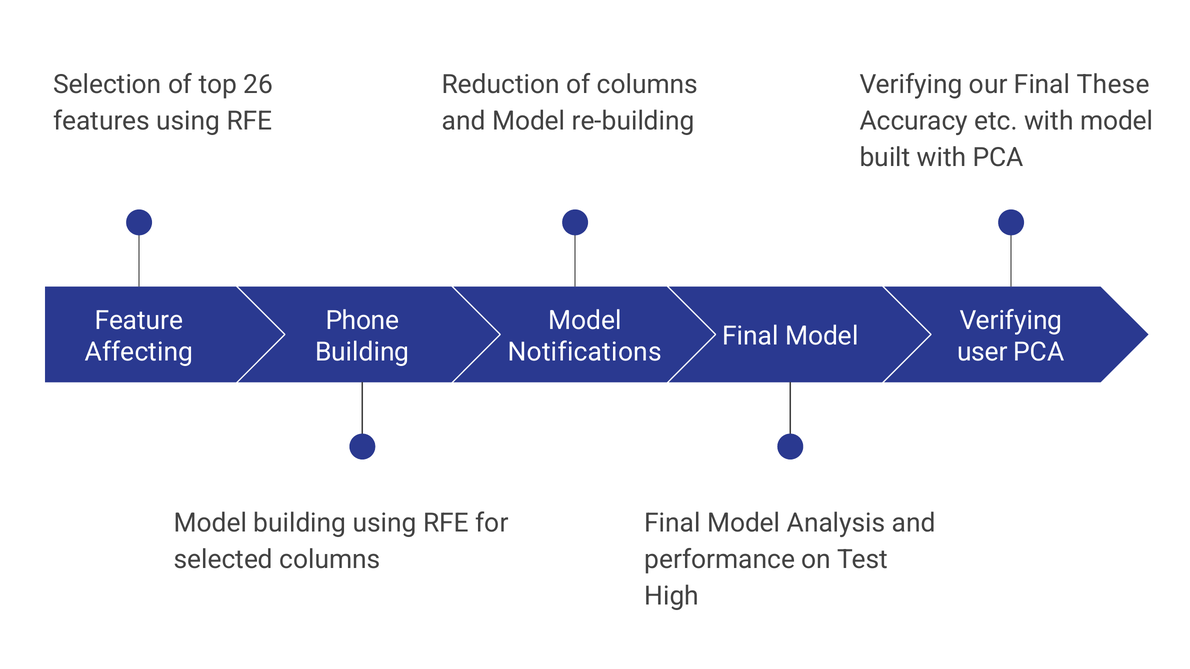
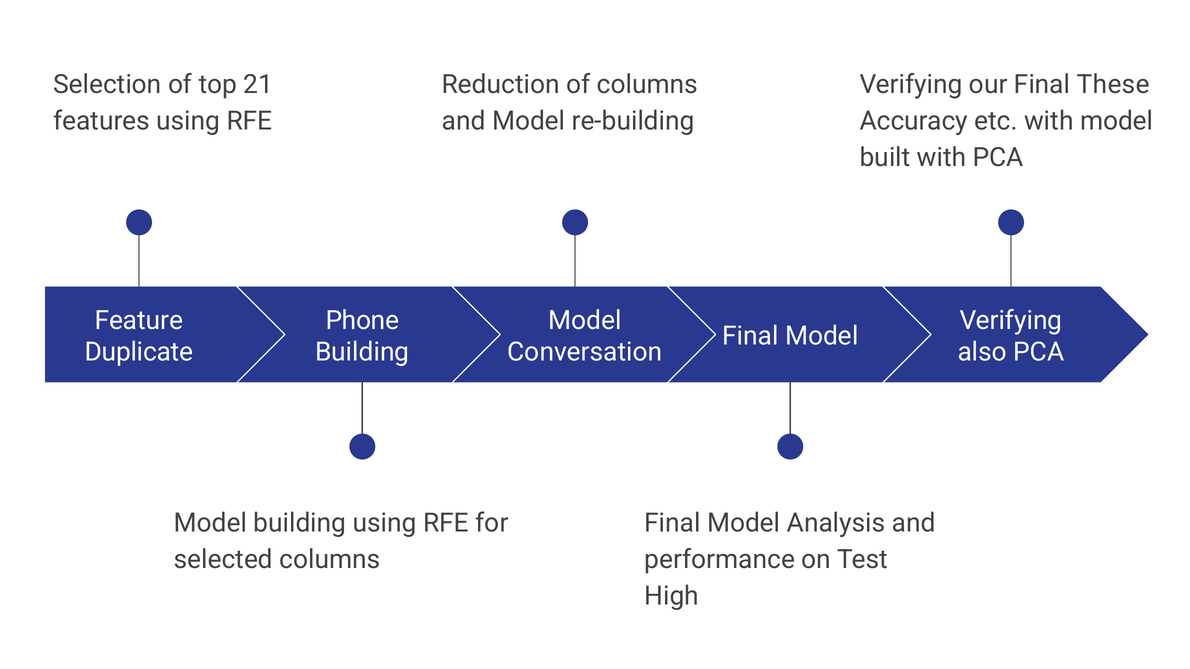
26: 26 -> 21
Affecting: Affecting -> Duplicate
Notifications: Notifications -> Conversation
user: user -> also
